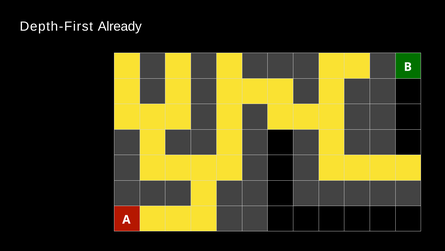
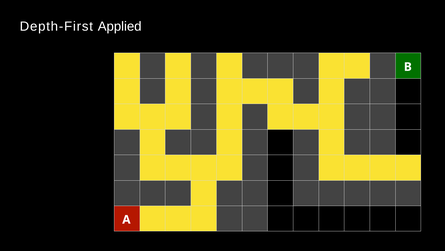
Already: Already -> Applied
